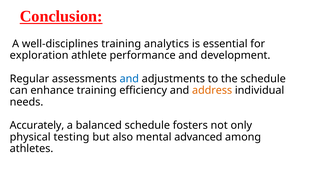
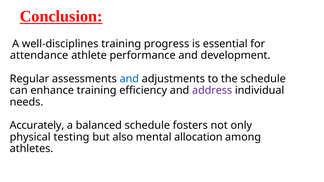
analytics: analytics -> progress
exploration: exploration -> attendance
address colour: orange -> purple
advanced: advanced -> allocation
